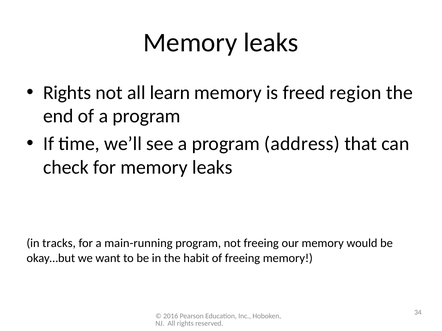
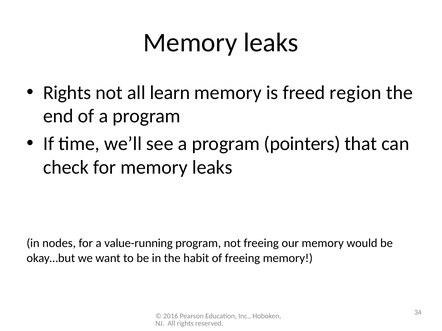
address: address -> pointers
tracks: tracks -> nodes
main-running: main-running -> value-running
